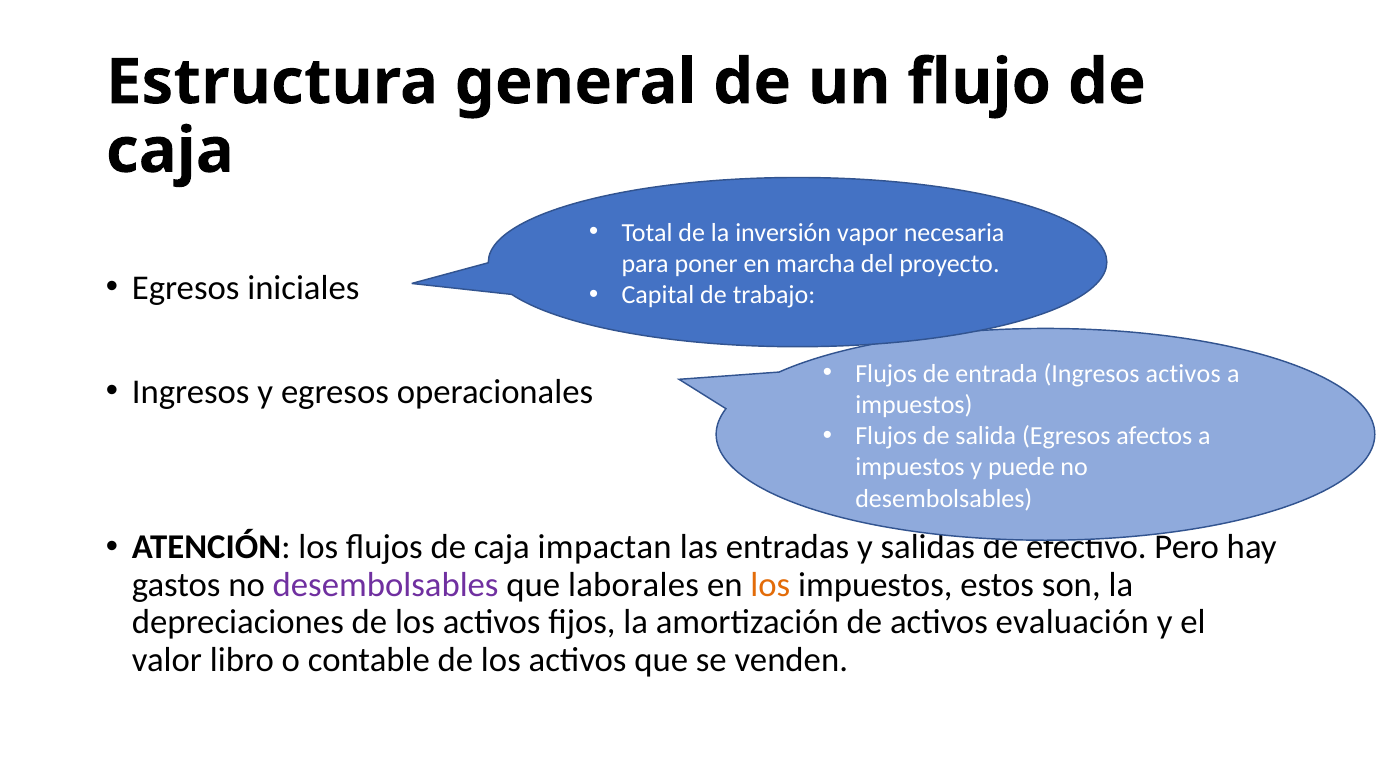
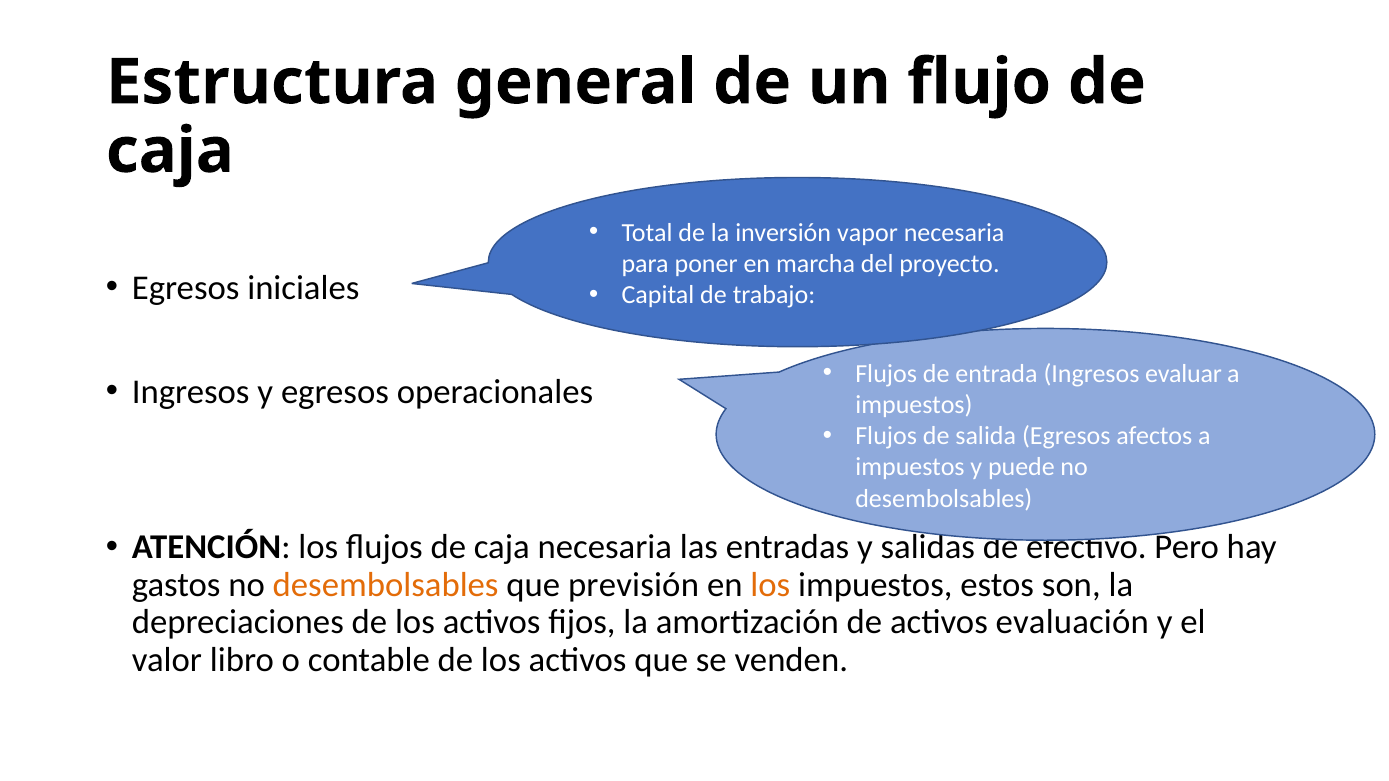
Ingresos activos: activos -> evaluar
caja impactan: impactan -> necesaria
desembolsables at (386, 585) colour: purple -> orange
laborales: laborales -> previsión
